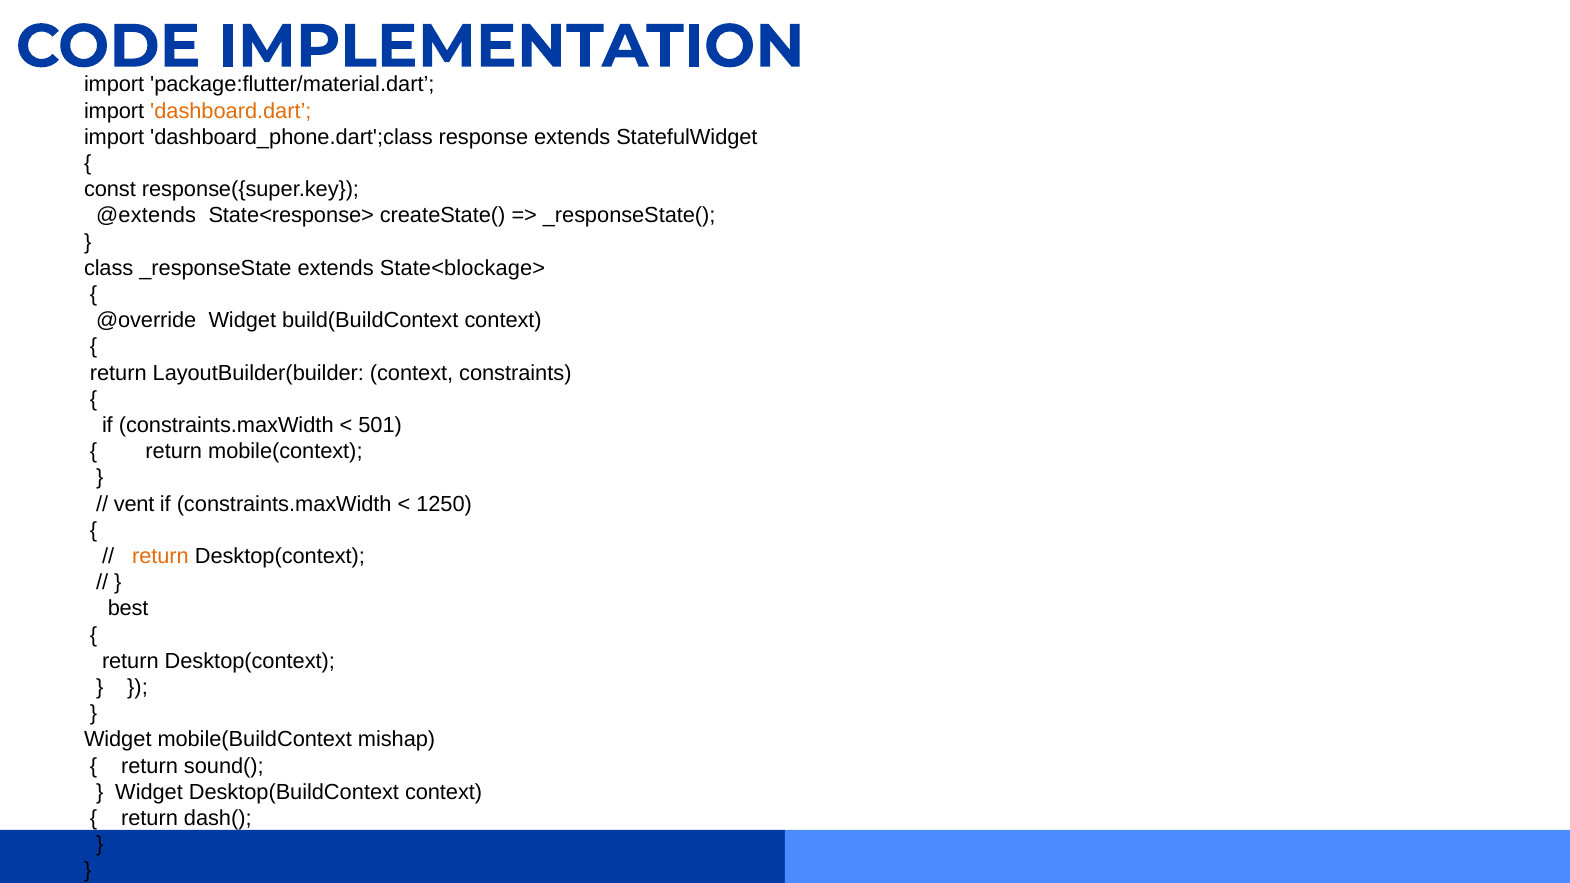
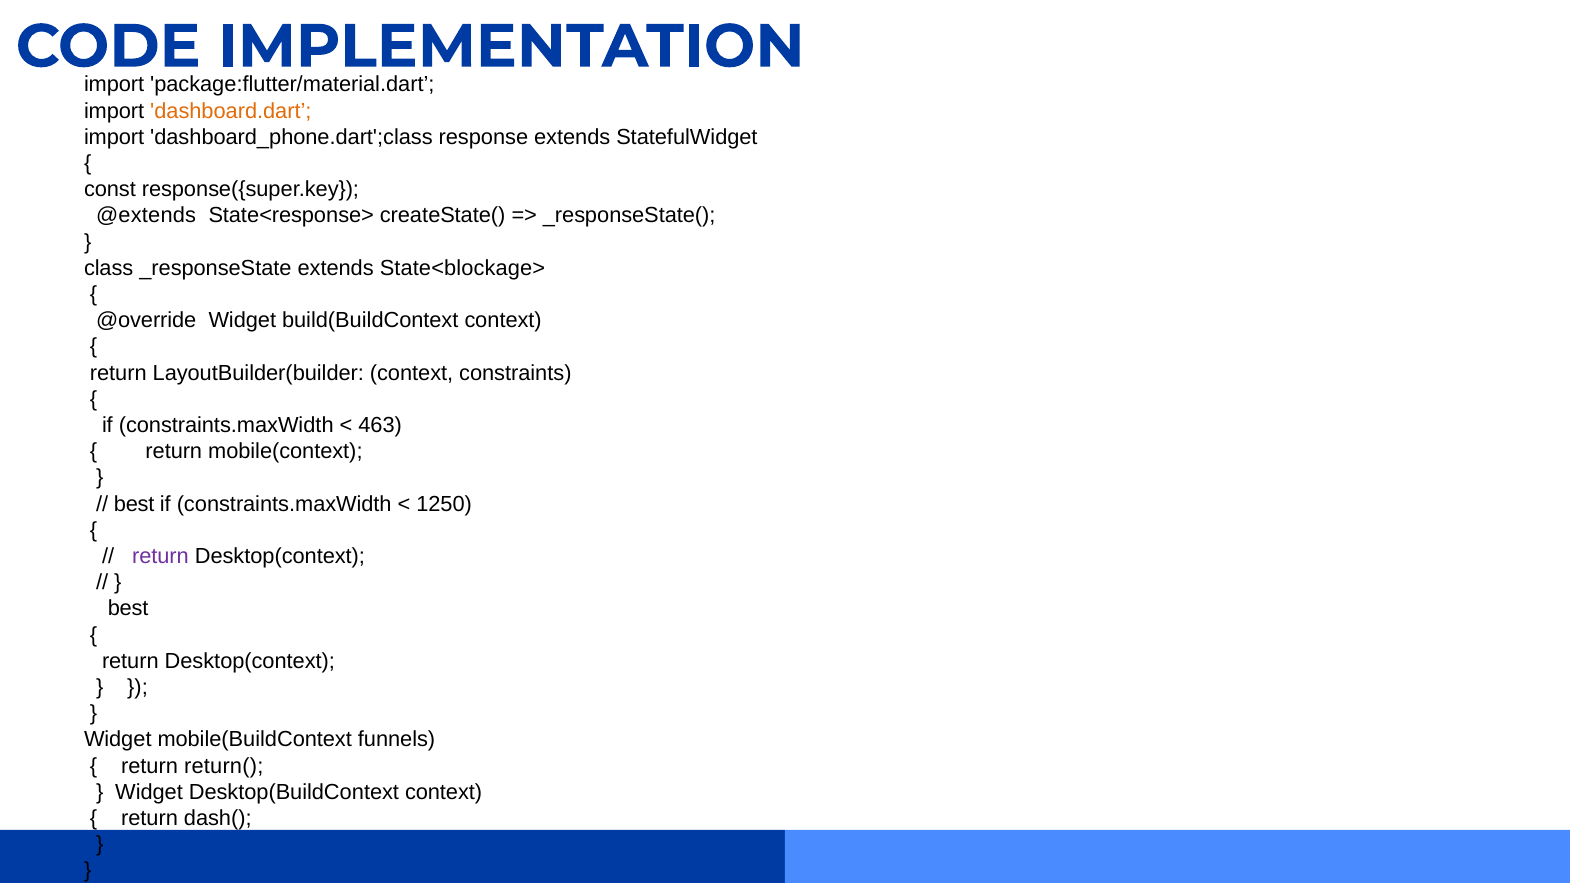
501: 501 -> 463
vent at (134, 504): vent -> best
return at (160, 556) colour: orange -> purple
mishap: mishap -> funnels
sound(: sound( -> return(
